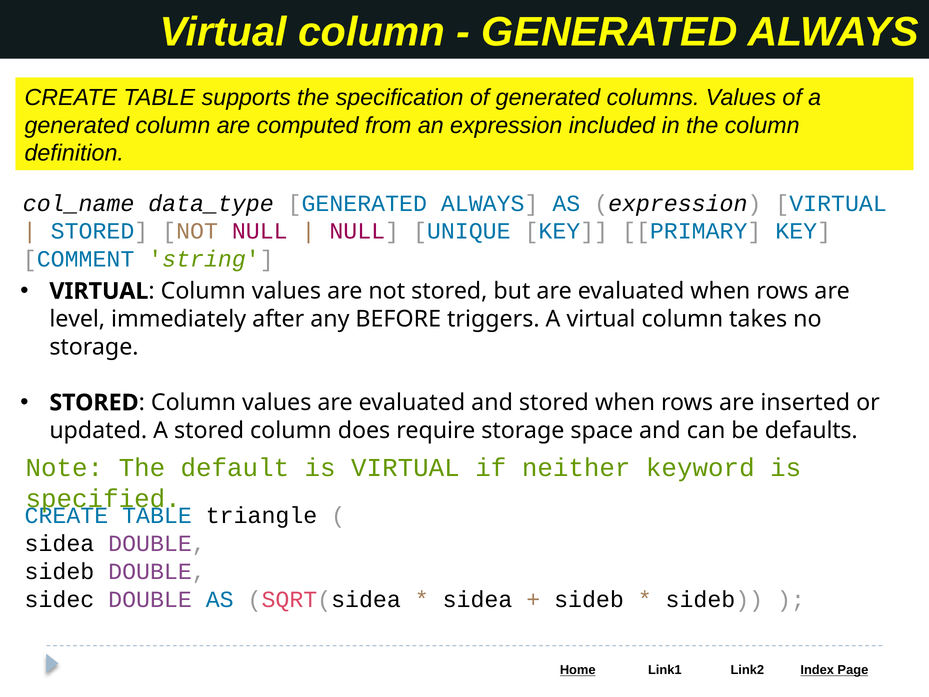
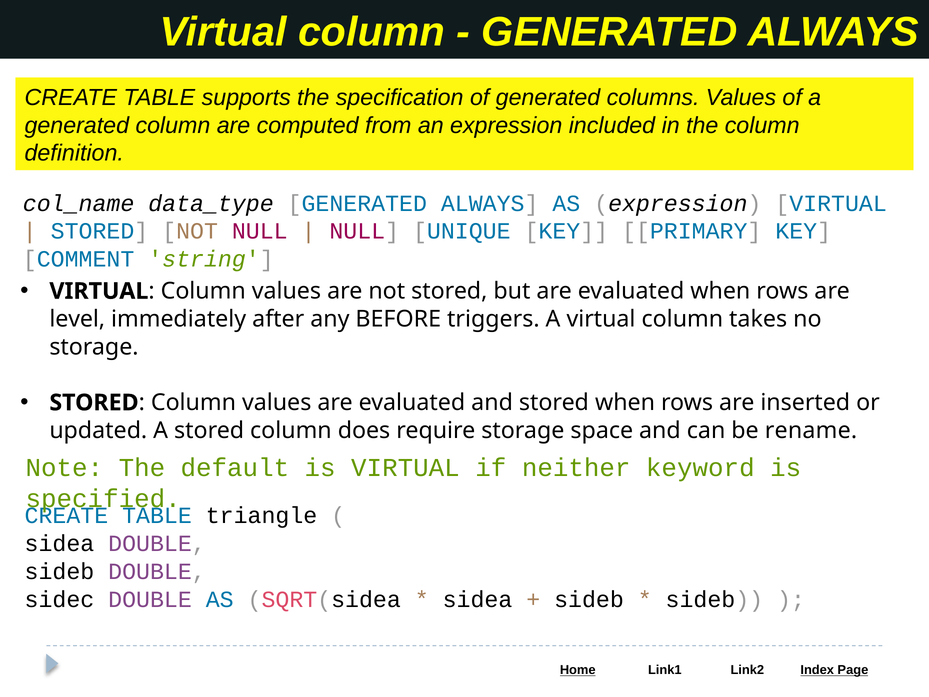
defaults: defaults -> rename
